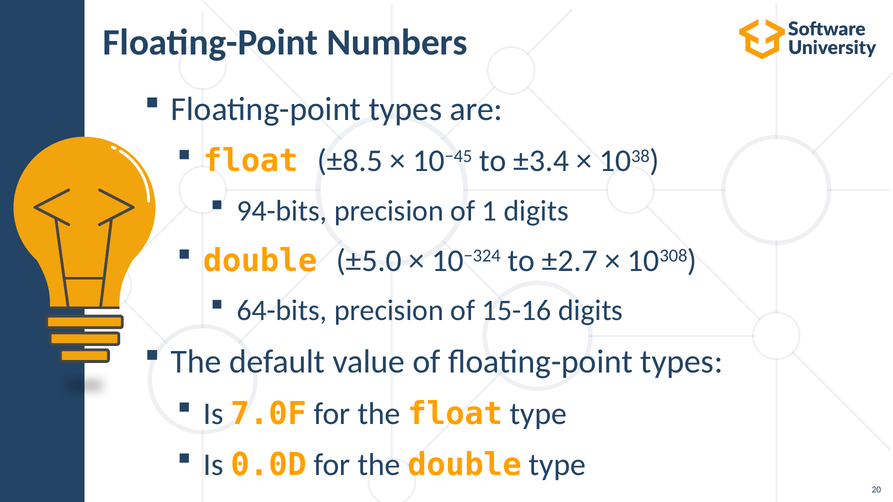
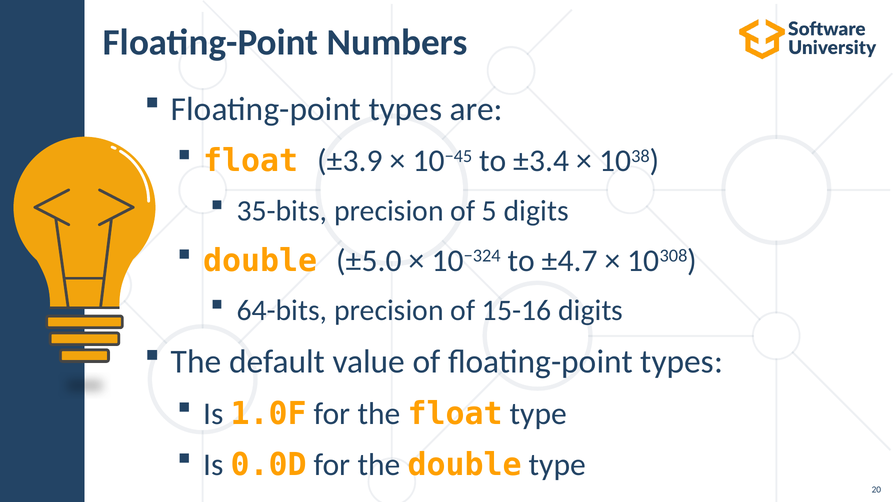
±8.5: ±8.5 -> ±3.9
94-bits: 94-bits -> 35-bits
1: 1 -> 5
±2.7: ±2.7 -> ±4.7
7.0F: 7.0F -> 1.0F
